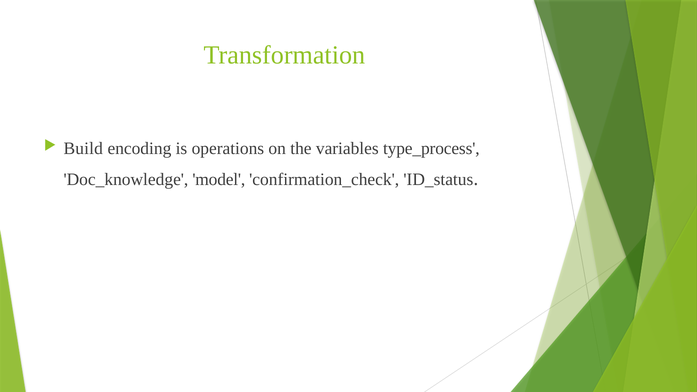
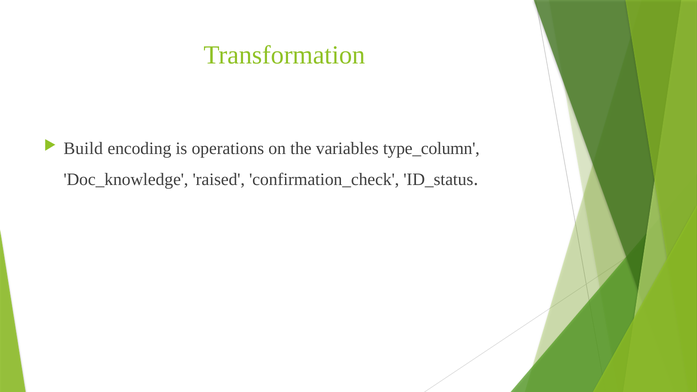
type_process: type_process -> type_column
model: model -> raised
